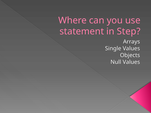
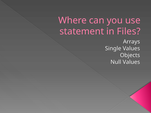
Step: Step -> Files
